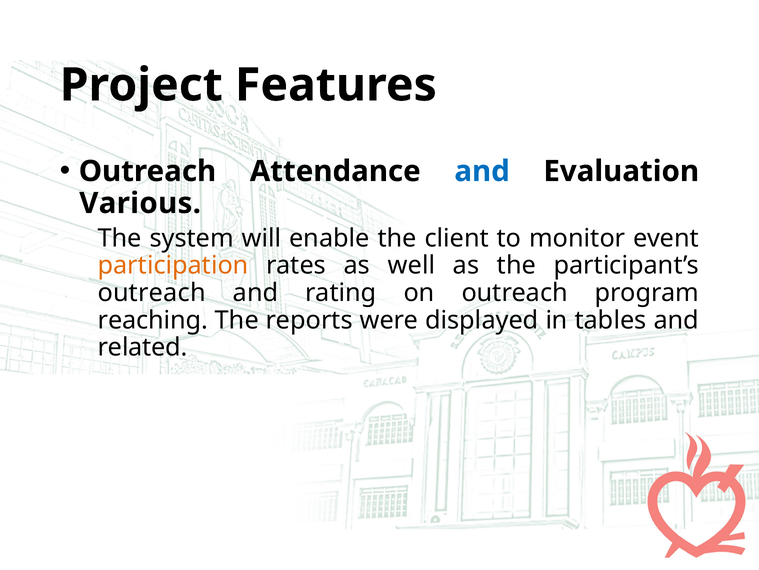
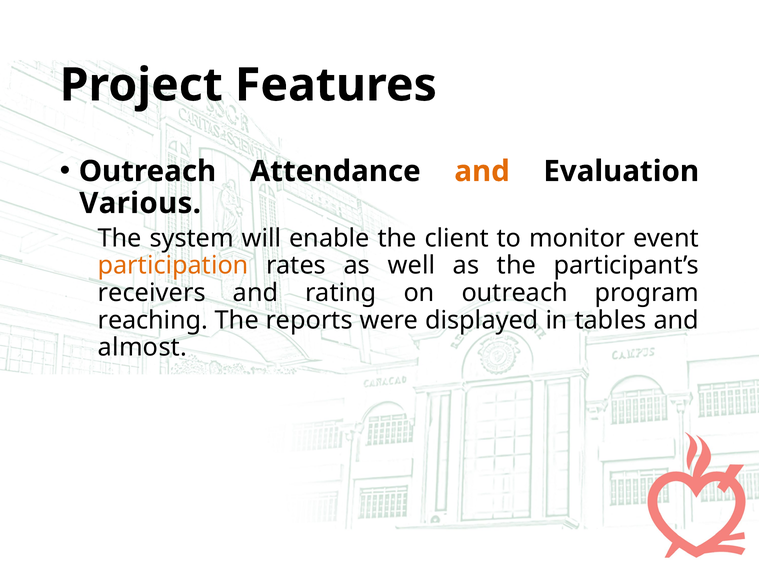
and at (482, 171) colour: blue -> orange
outreach at (152, 292): outreach -> receivers
related: related -> almost
